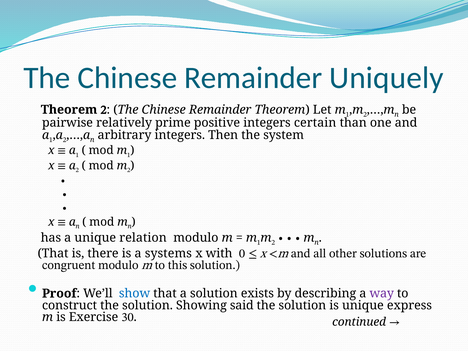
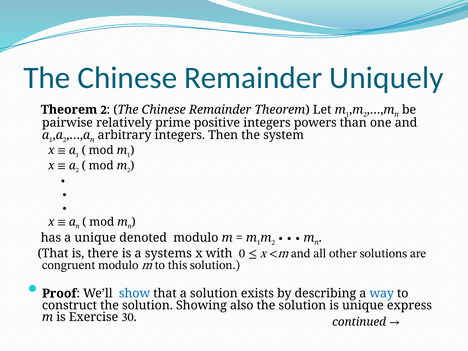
certain: certain -> powers
relation: relation -> denoted
way colour: purple -> blue
said: said -> also
